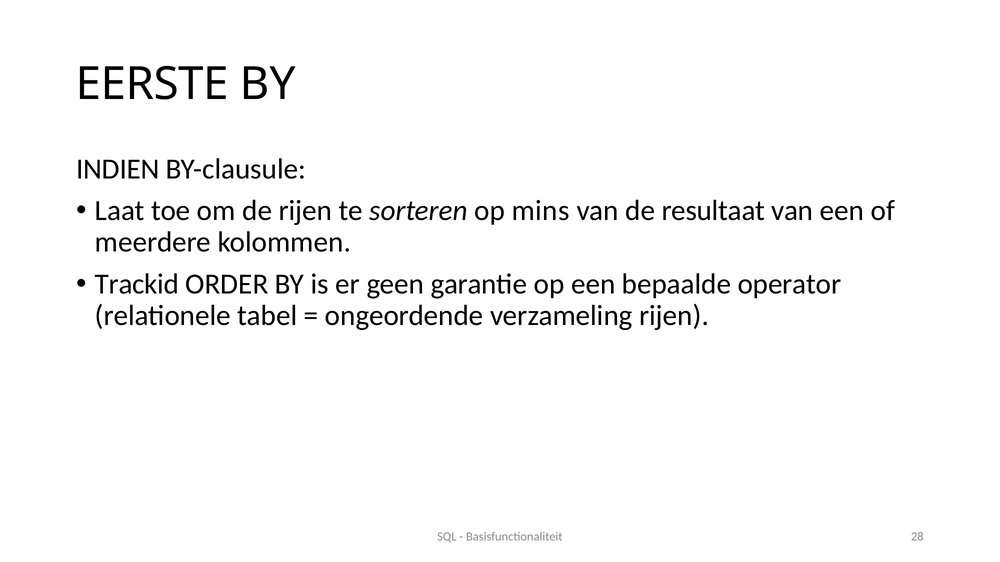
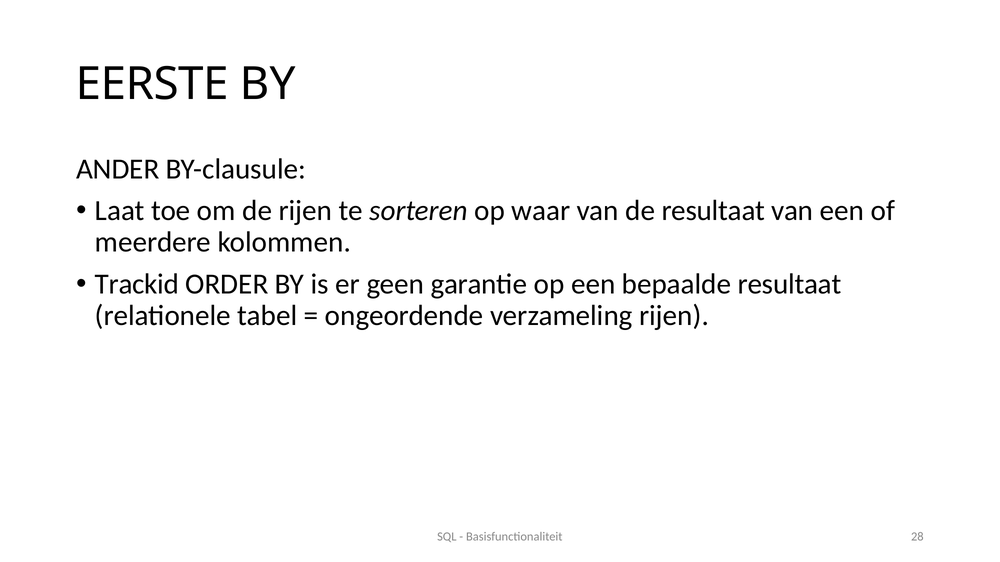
INDIEN: INDIEN -> ANDER
mins: mins -> waar
bepaalde operator: operator -> resultaat
